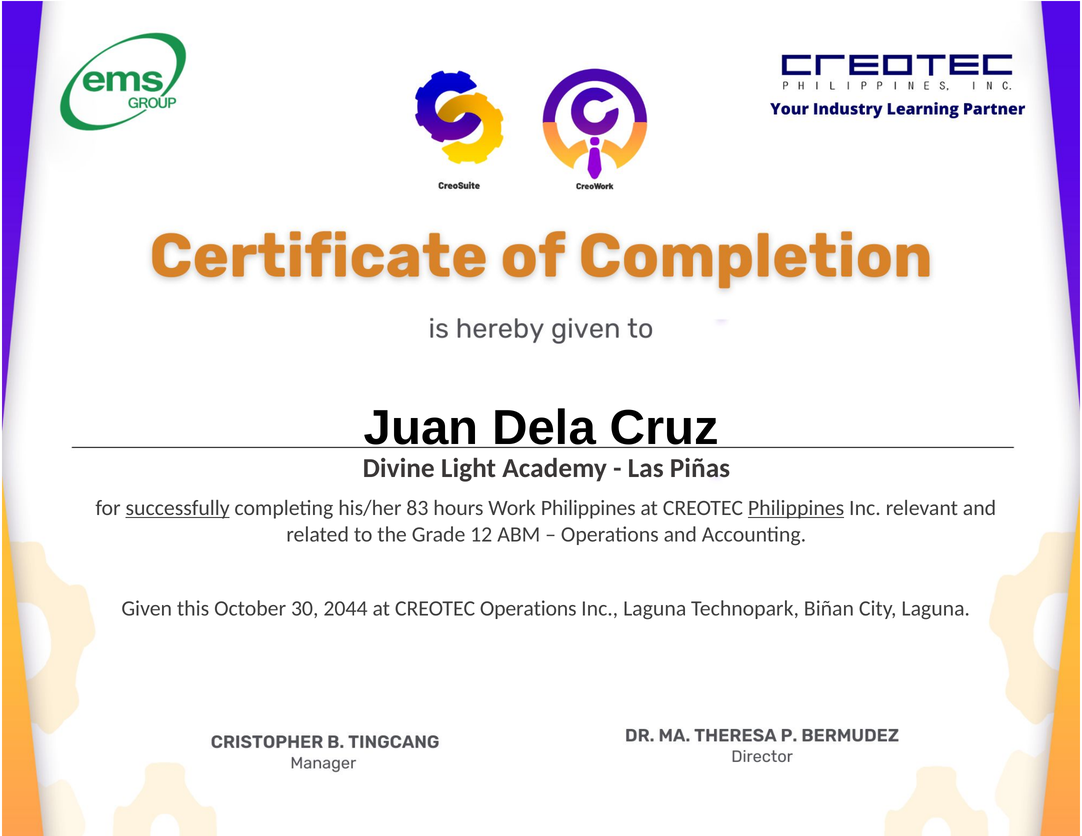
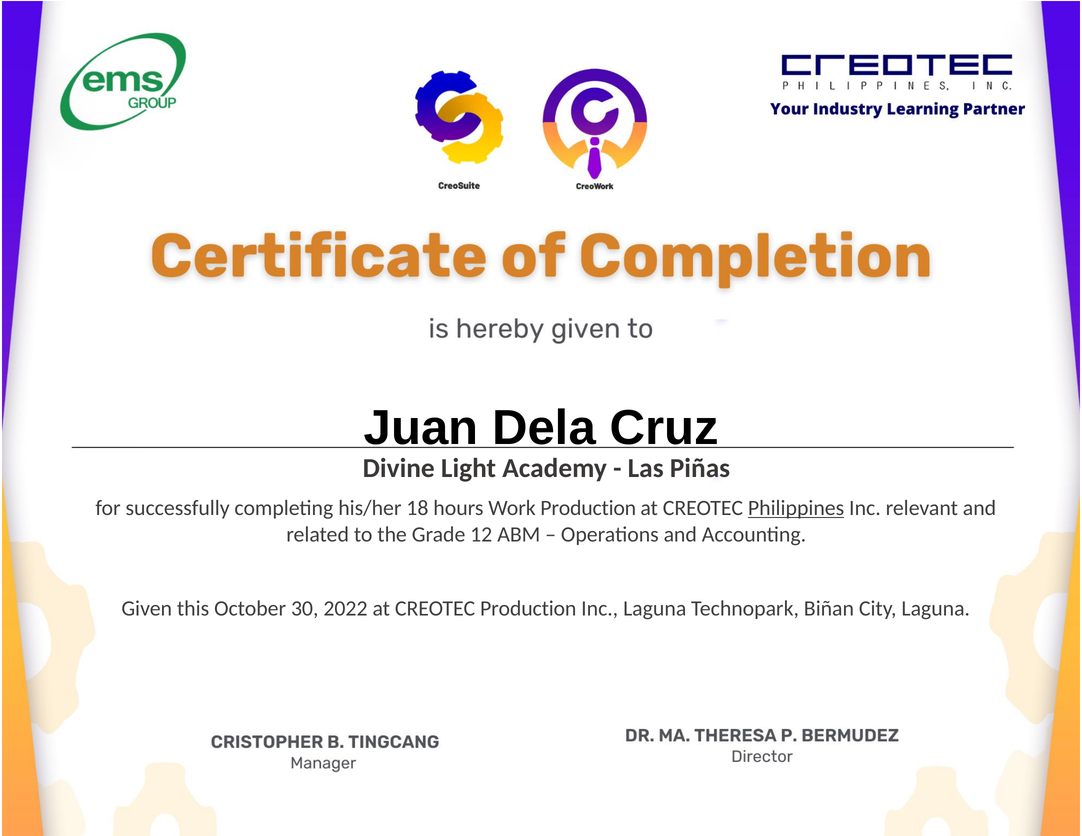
successfully underline: present -> none
83: 83 -> 18
Work Philippines: Philippines -> Production
2044: 2044 -> 2022
CREOTEC Operations: Operations -> Production
